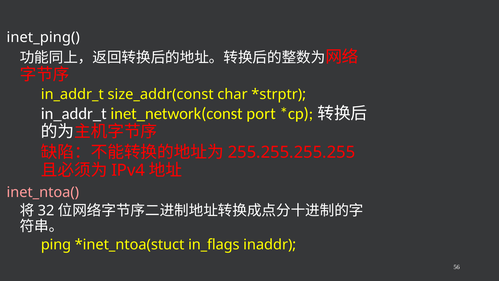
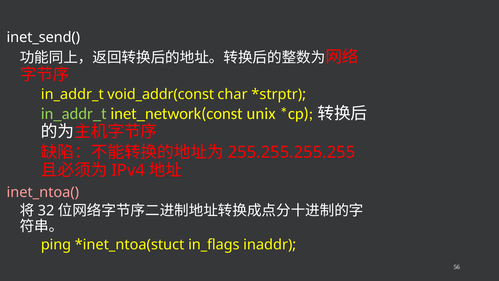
inet_ping(: inet_ping( -> inet_send(
size_addr(const: size_addr(const -> void_addr(const
in_addr_t at (74, 114) colour: white -> light green
port: port -> unix
